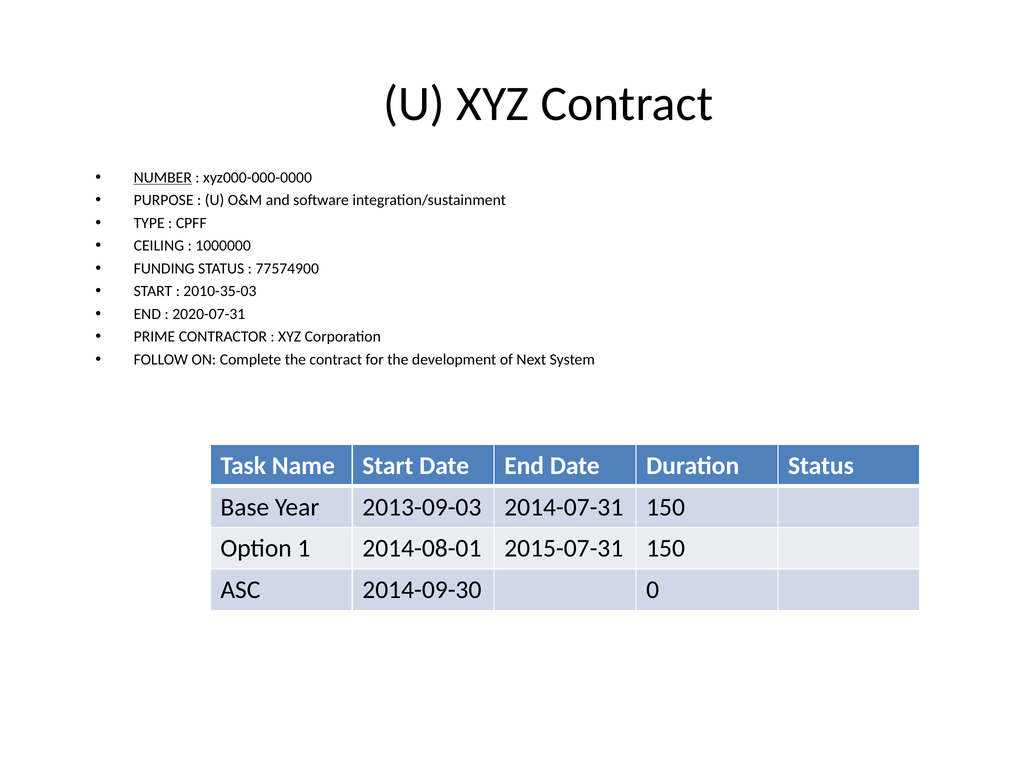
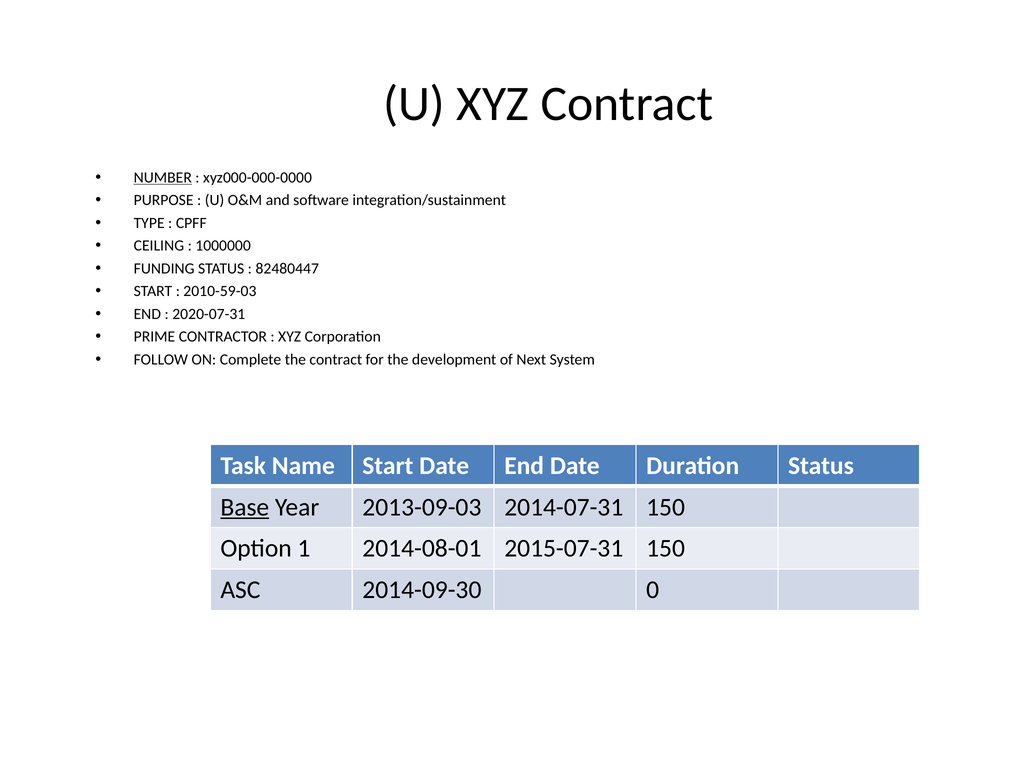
77574900: 77574900 -> 82480447
2010-35-03: 2010-35-03 -> 2010-59-03
Base underline: none -> present
